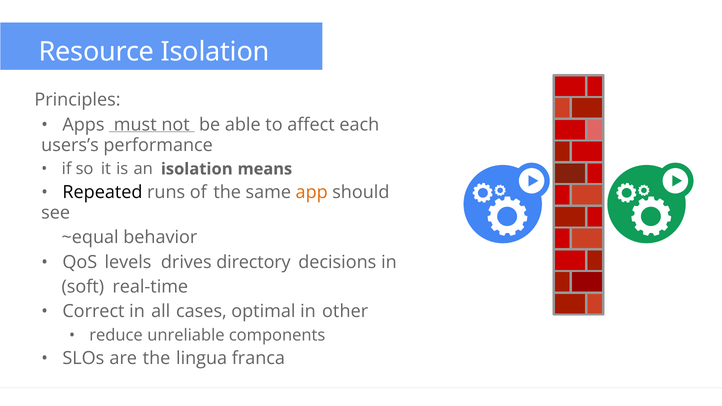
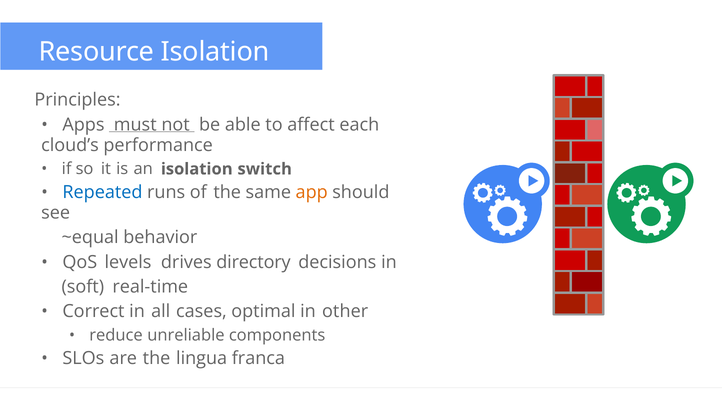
users’s: users’s -> cloud’s
means: means -> switch
Repeated colour: black -> blue
